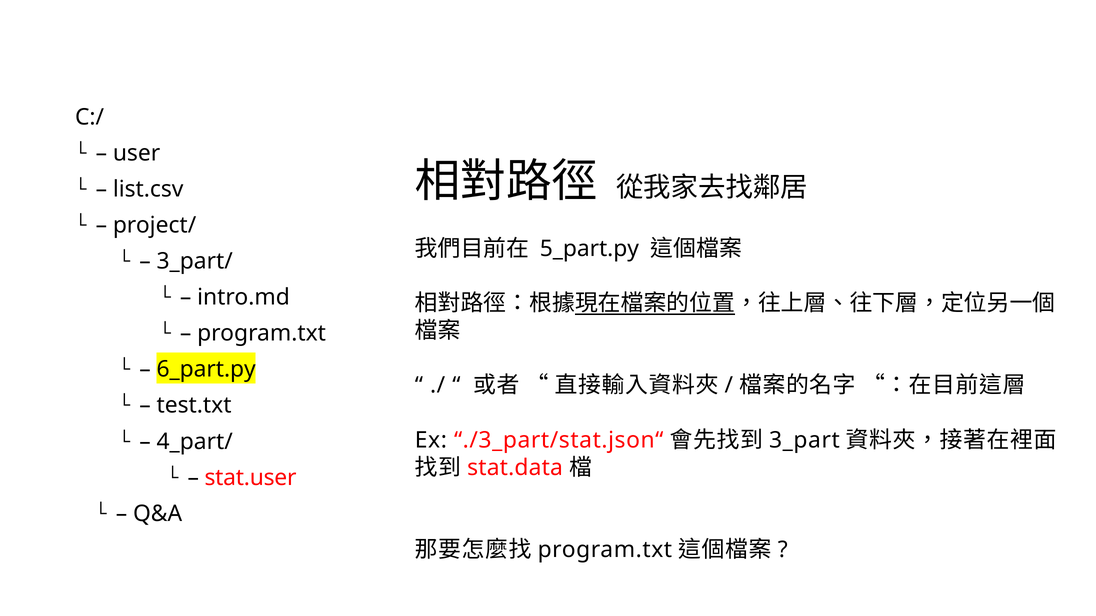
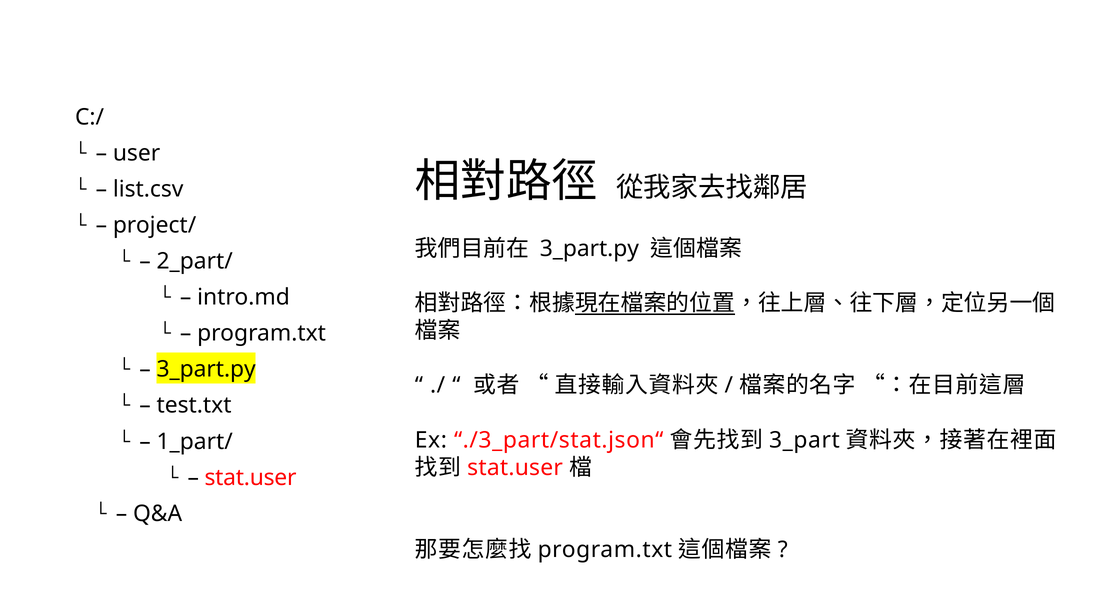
5_part.py at (589, 249): 5_part.py -> 3_part.py
3_part/: 3_part/ -> 2_part/
6_part.py at (206, 370): 6_part.py -> 3_part.py
4_part/: 4_part/ -> 1_part/
stat.data at (515, 468): stat.data -> stat.user
